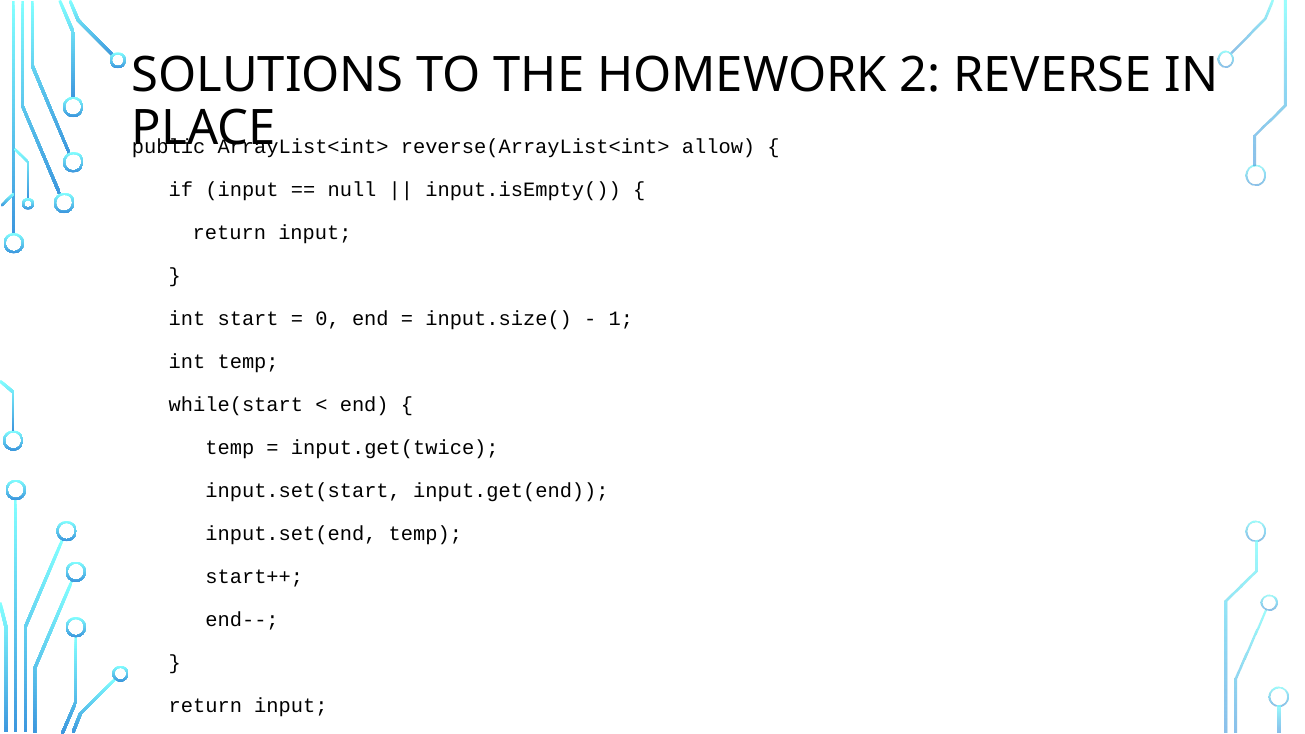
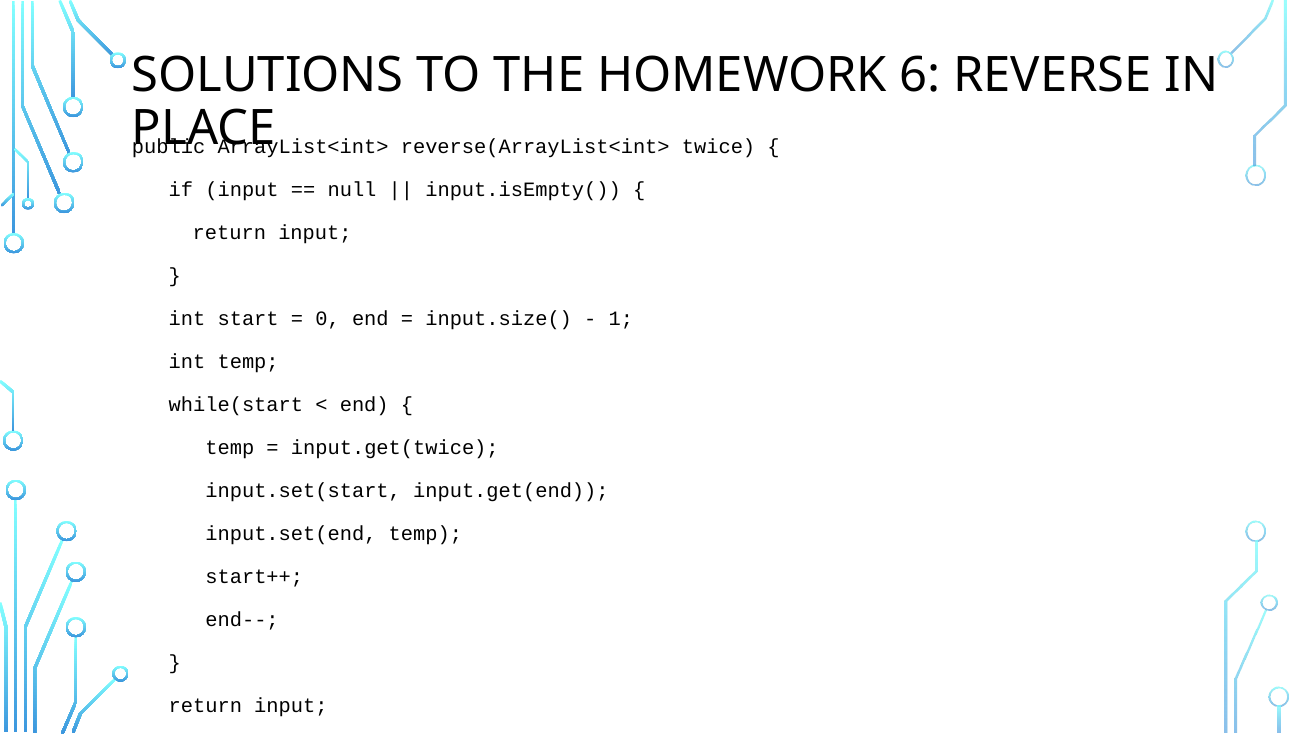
2: 2 -> 6
allow: allow -> twice
